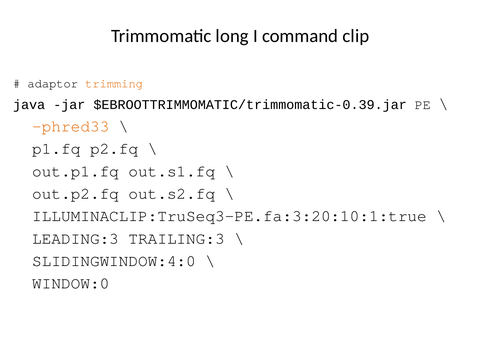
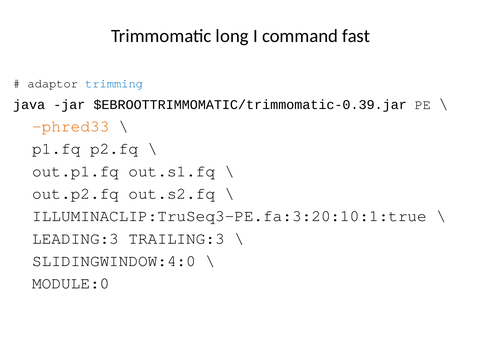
clip: clip -> fast
trimming colour: orange -> blue
WINDOW:0: WINDOW:0 -> MODULE:0
